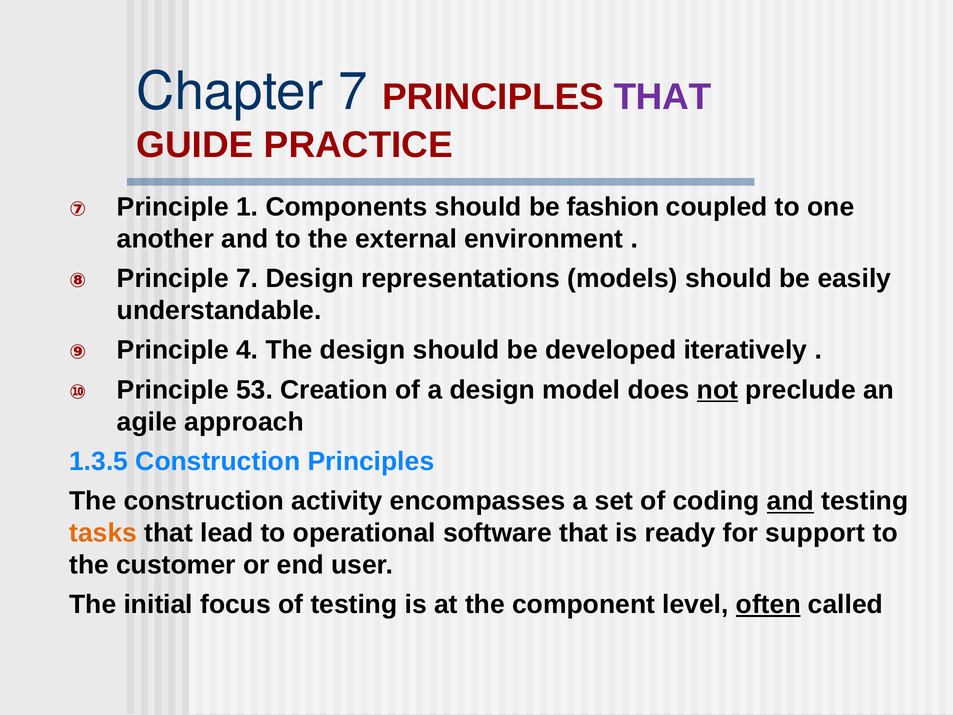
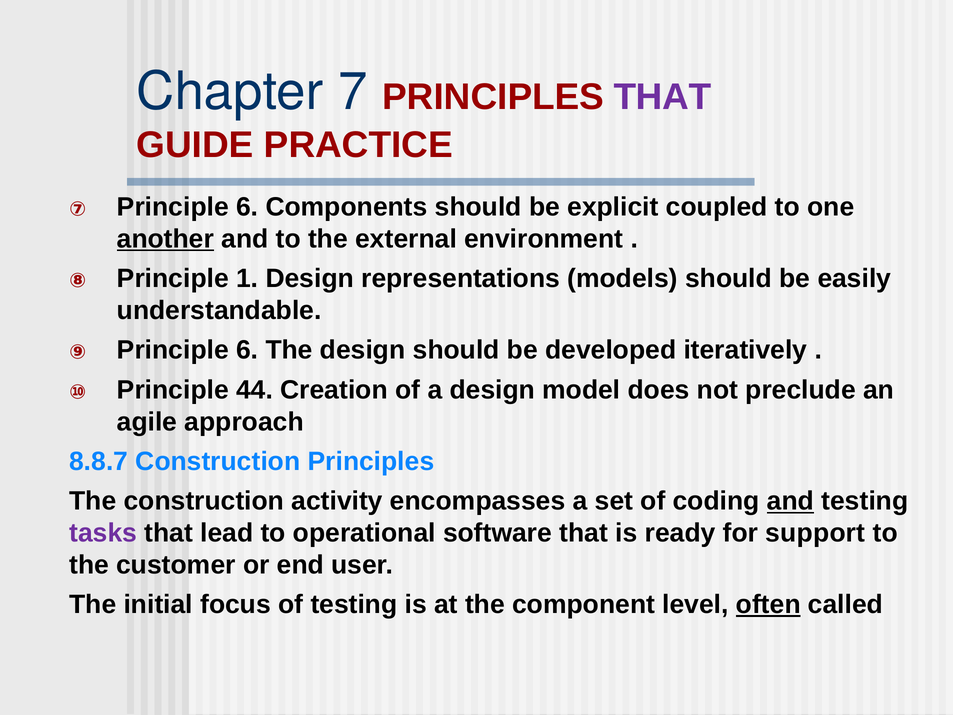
1 at (247, 207): 1 -> 6
fashion: fashion -> explicit
another underline: none -> present
Principle 7: 7 -> 1
4 at (247, 350): 4 -> 6
53: 53 -> 44
not underline: present -> none
1.3.5: 1.3.5 -> 8.8.7
tasks colour: orange -> purple
